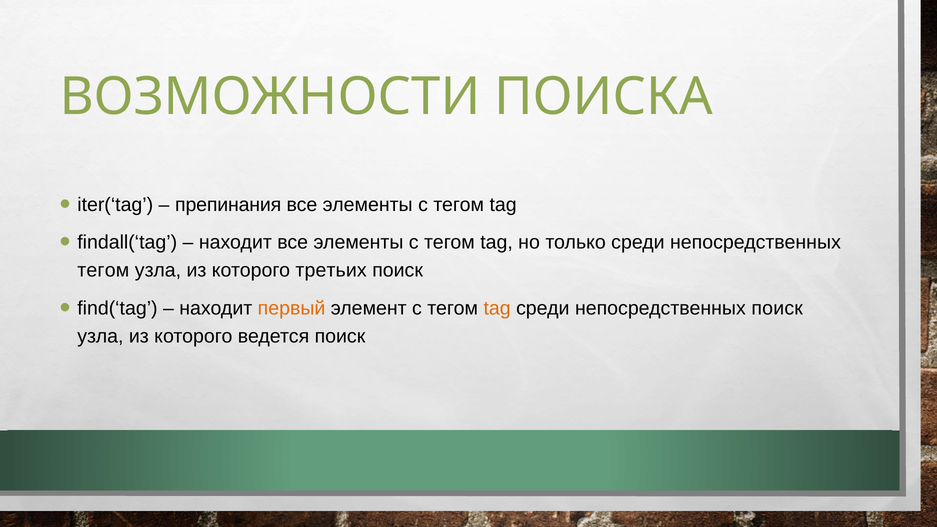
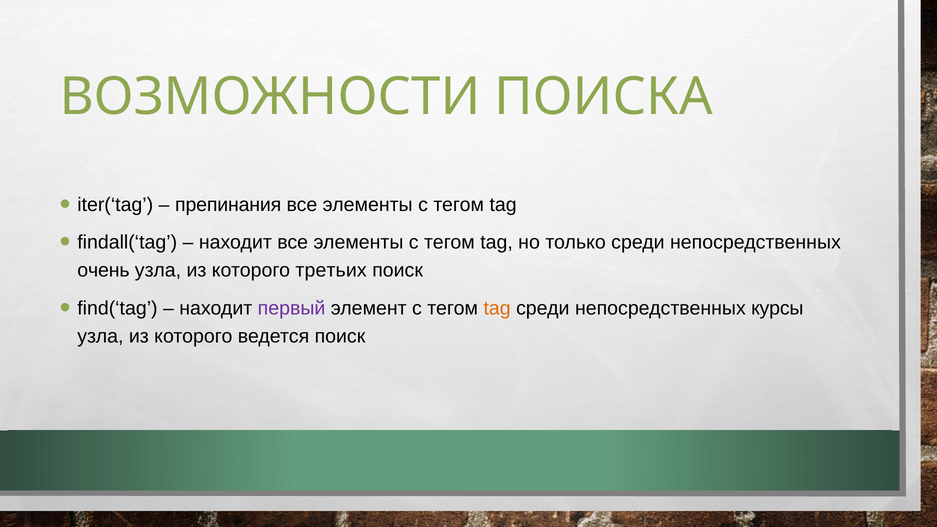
тегом at (103, 271): тегом -> очень
первый colour: orange -> purple
непосредственных поиск: поиск -> курсы
